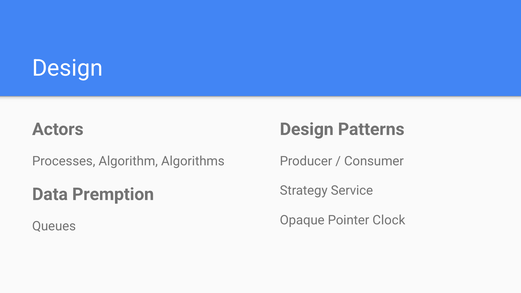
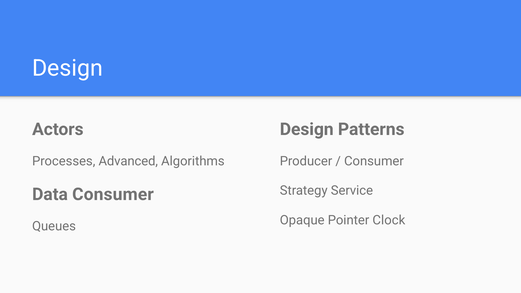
Algorithm: Algorithm -> Advanced
Data Premption: Premption -> Consumer
